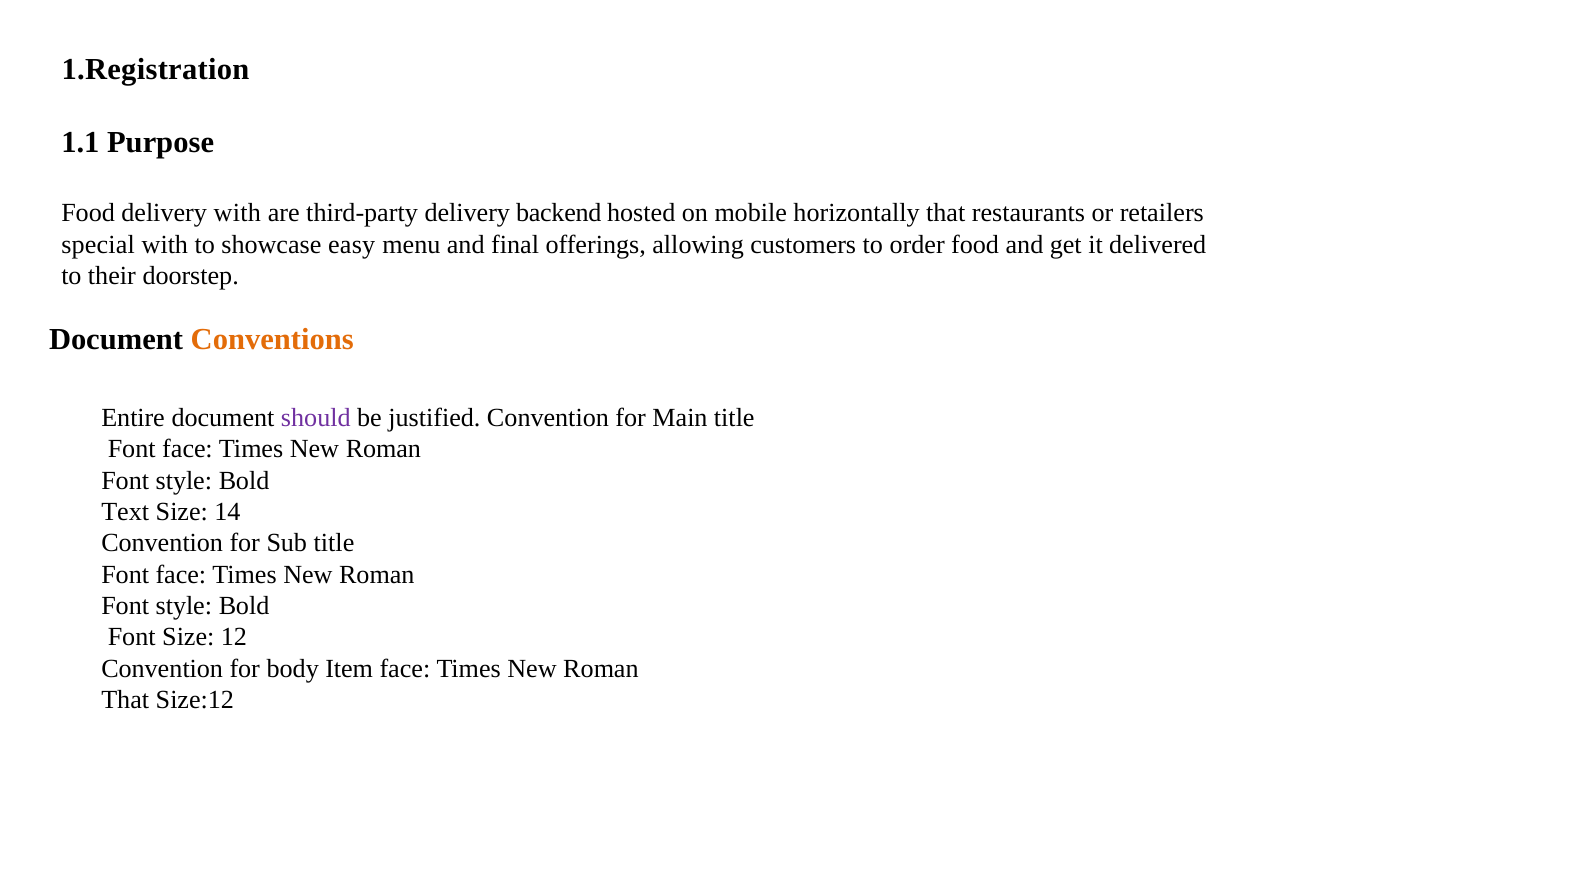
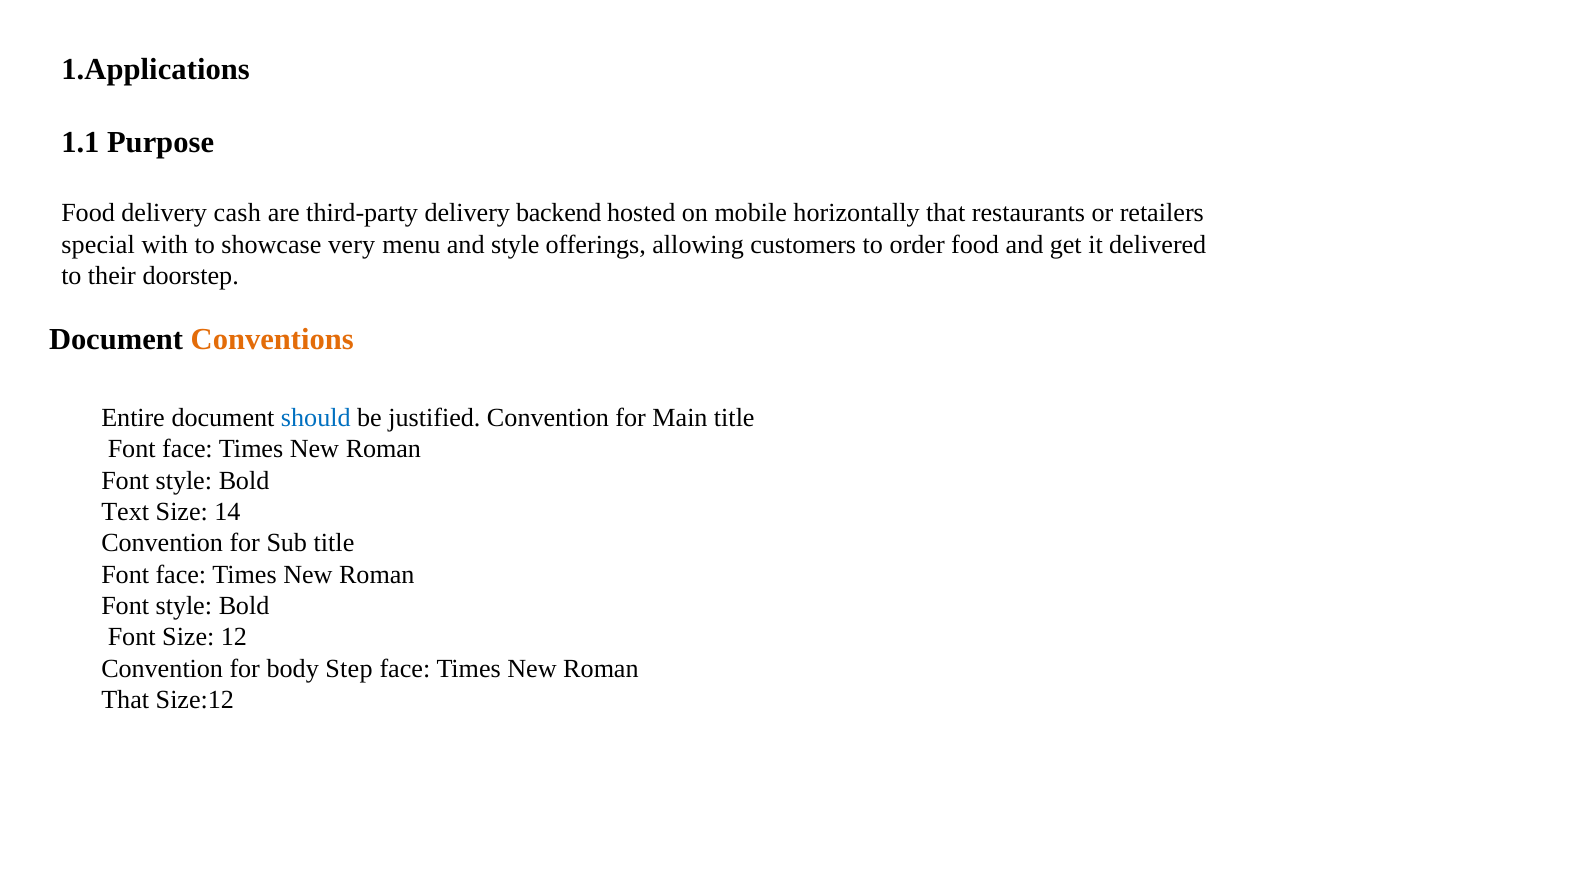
1.Registration: 1.Registration -> 1.Applications
delivery with: with -> cash
easy: easy -> very
and final: final -> style
should colour: purple -> blue
Item: Item -> Step
